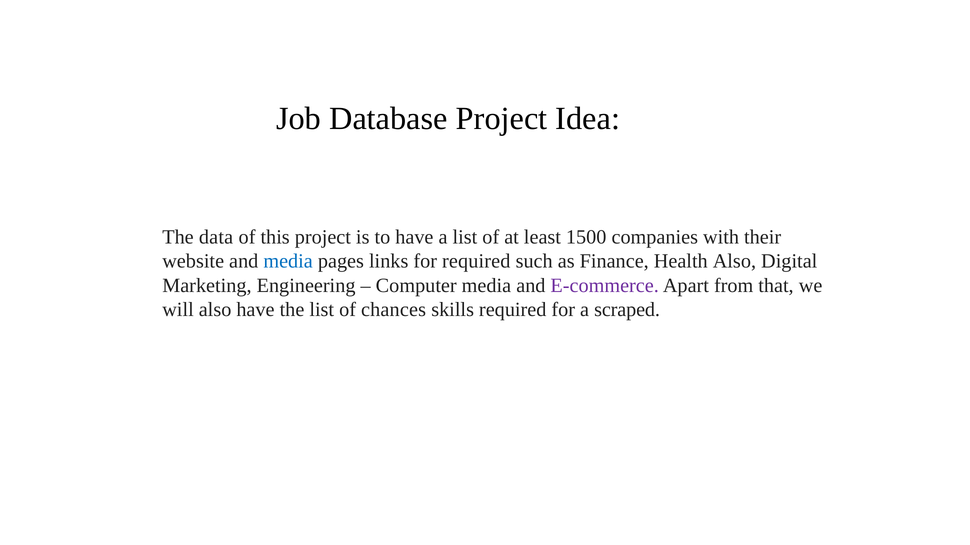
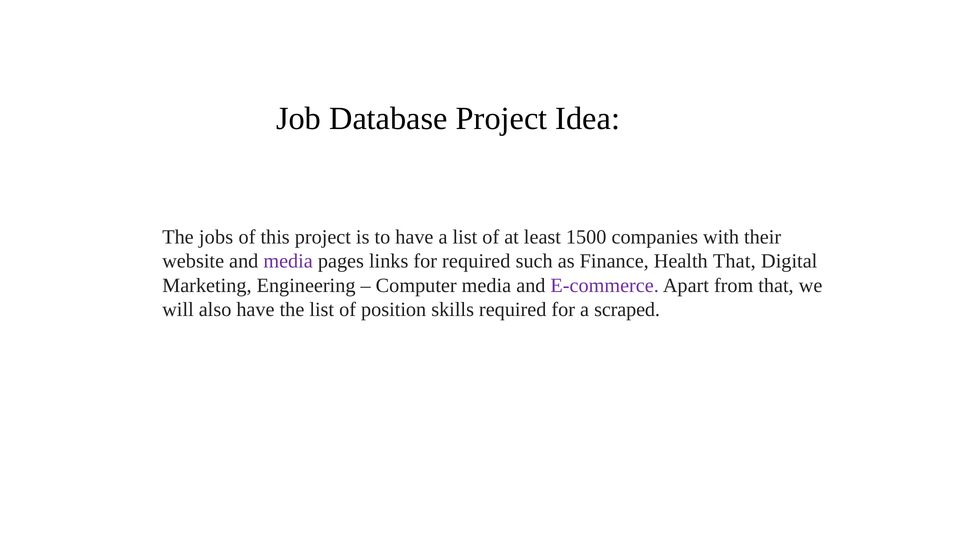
data: data -> jobs
media at (288, 262) colour: blue -> purple
Health Also: Also -> That
chances: chances -> position
